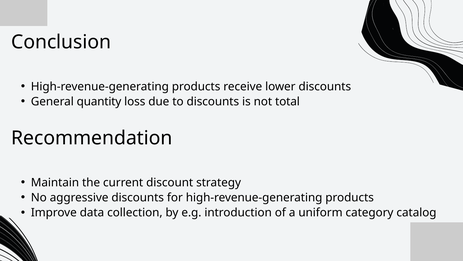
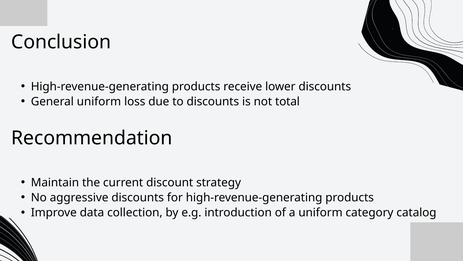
General quantity: quantity -> uniform
